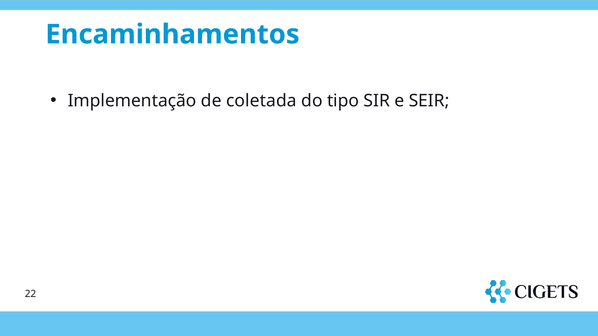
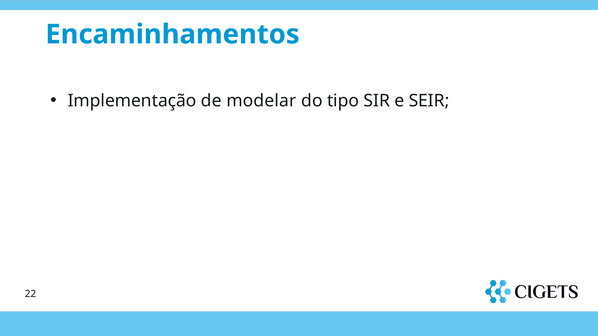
coletada: coletada -> modelar
